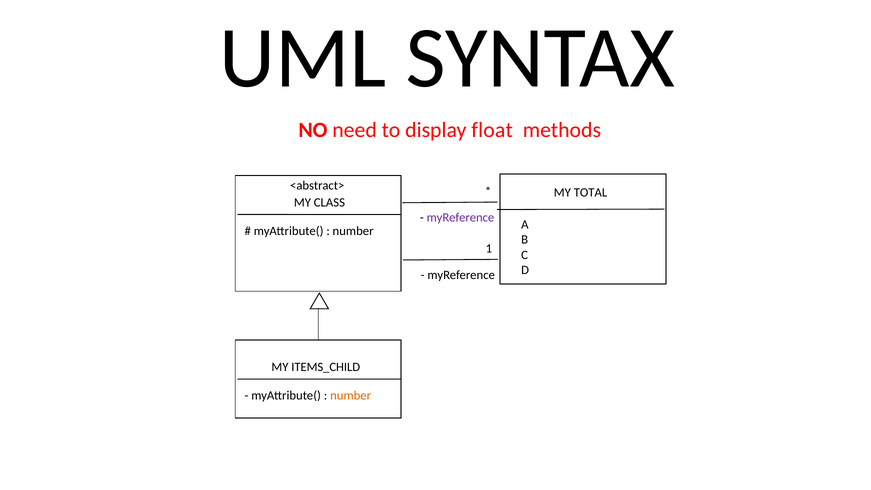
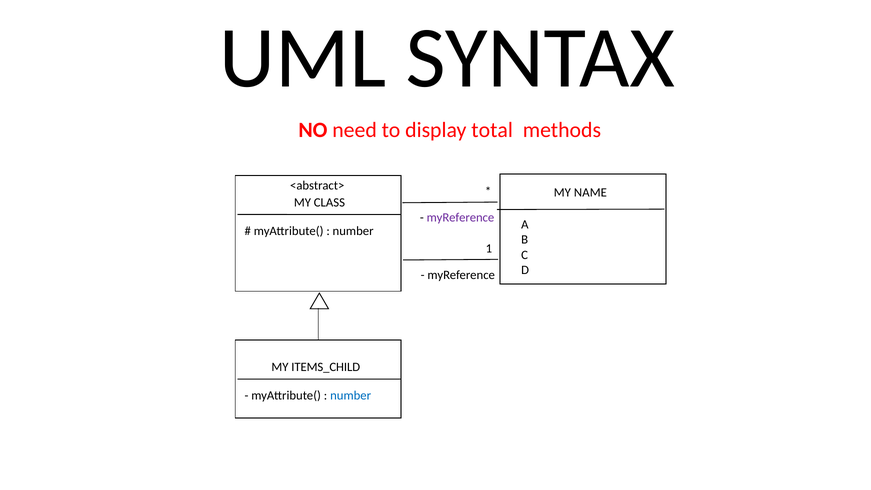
float: float -> total
TOTAL: TOTAL -> NAME
number at (351, 396) colour: orange -> blue
